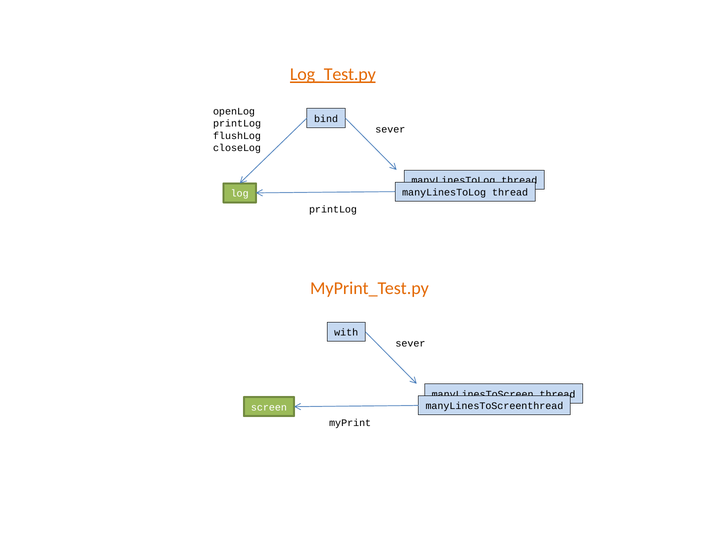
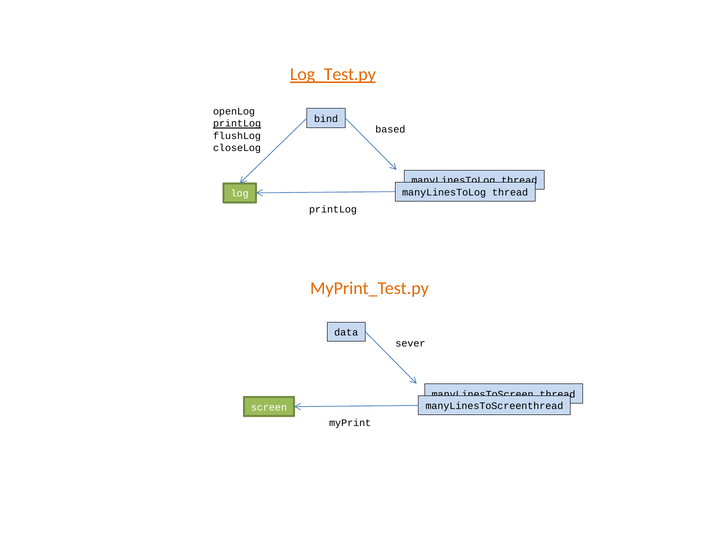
printLog at (237, 124) underline: none -> present
sever at (390, 130): sever -> based
with: with -> data
